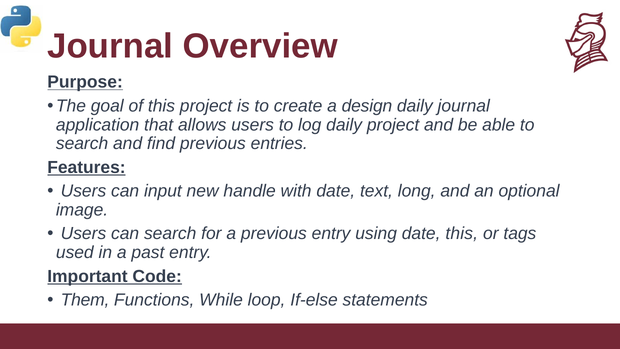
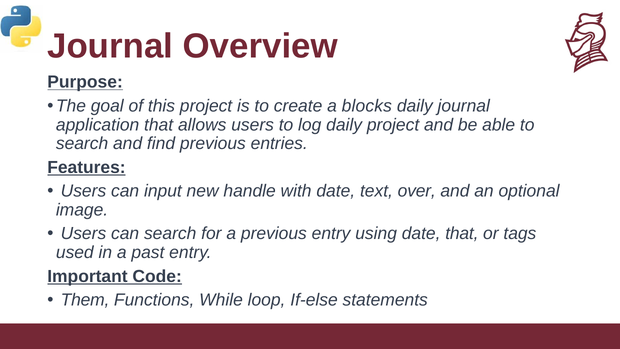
design: design -> blocks
long: long -> over
date this: this -> that
